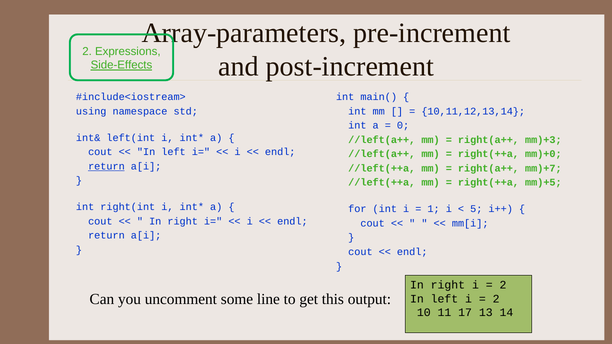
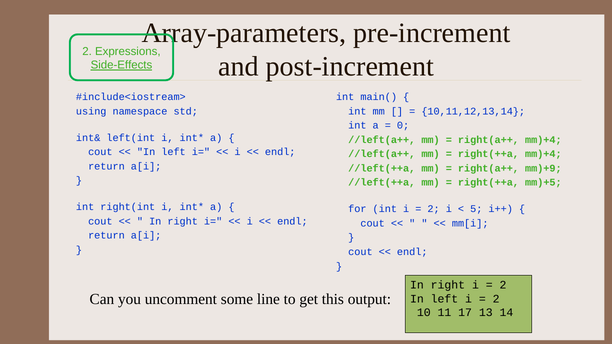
right(a++ mm)+3: mm)+3 -> mm)+4
right(++a mm)+0: mm)+0 -> mm)+4
return at (106, 166) underline: present -> none
mm)+7: mm)+7 -> mm)+9
1 at (434, 209): 1 -> 2
